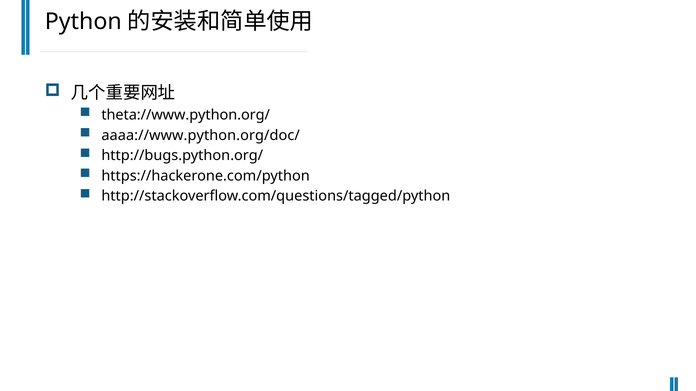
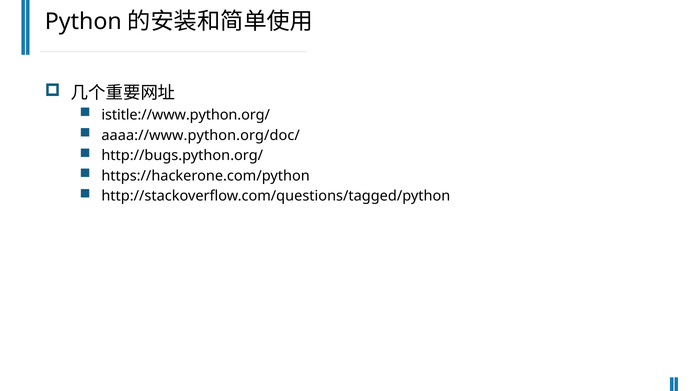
theta://www.python.org/: theta://www.python.org/ -> istitle://www.python.org/
